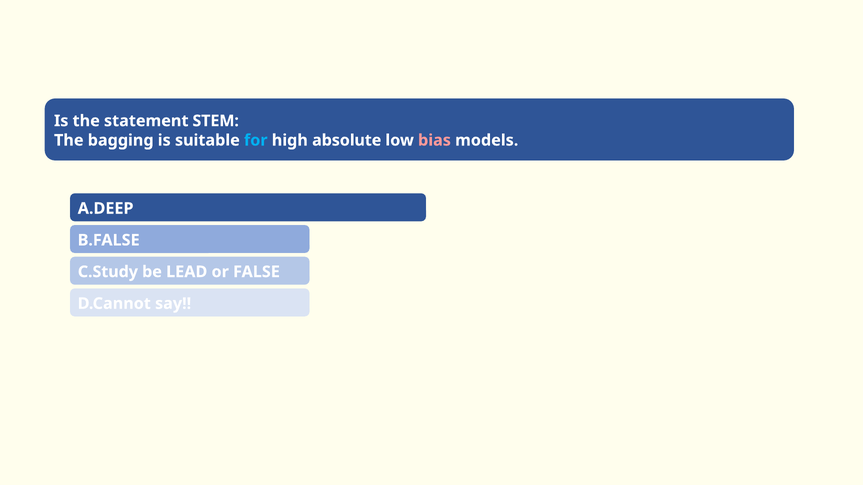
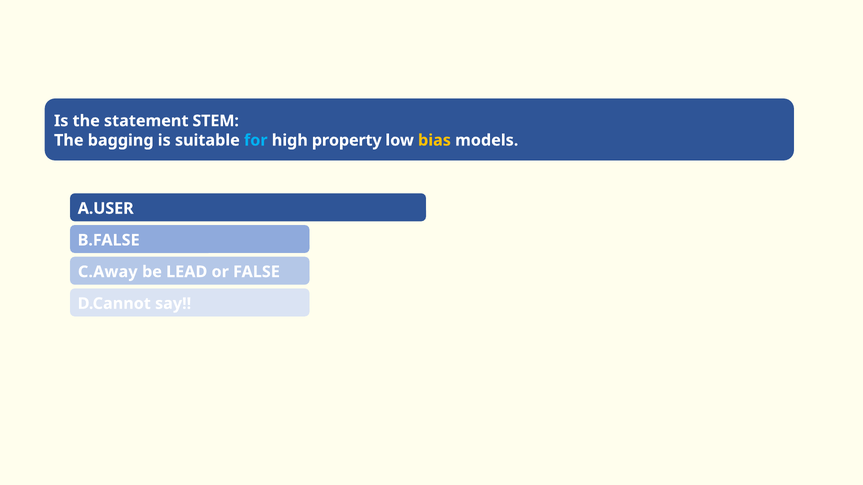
absolute: absolute -> property
bias colour: pink -> yellow
A.DEEP: A.DEEP -> A.USER
C.Study: C.Study -> C.Away
